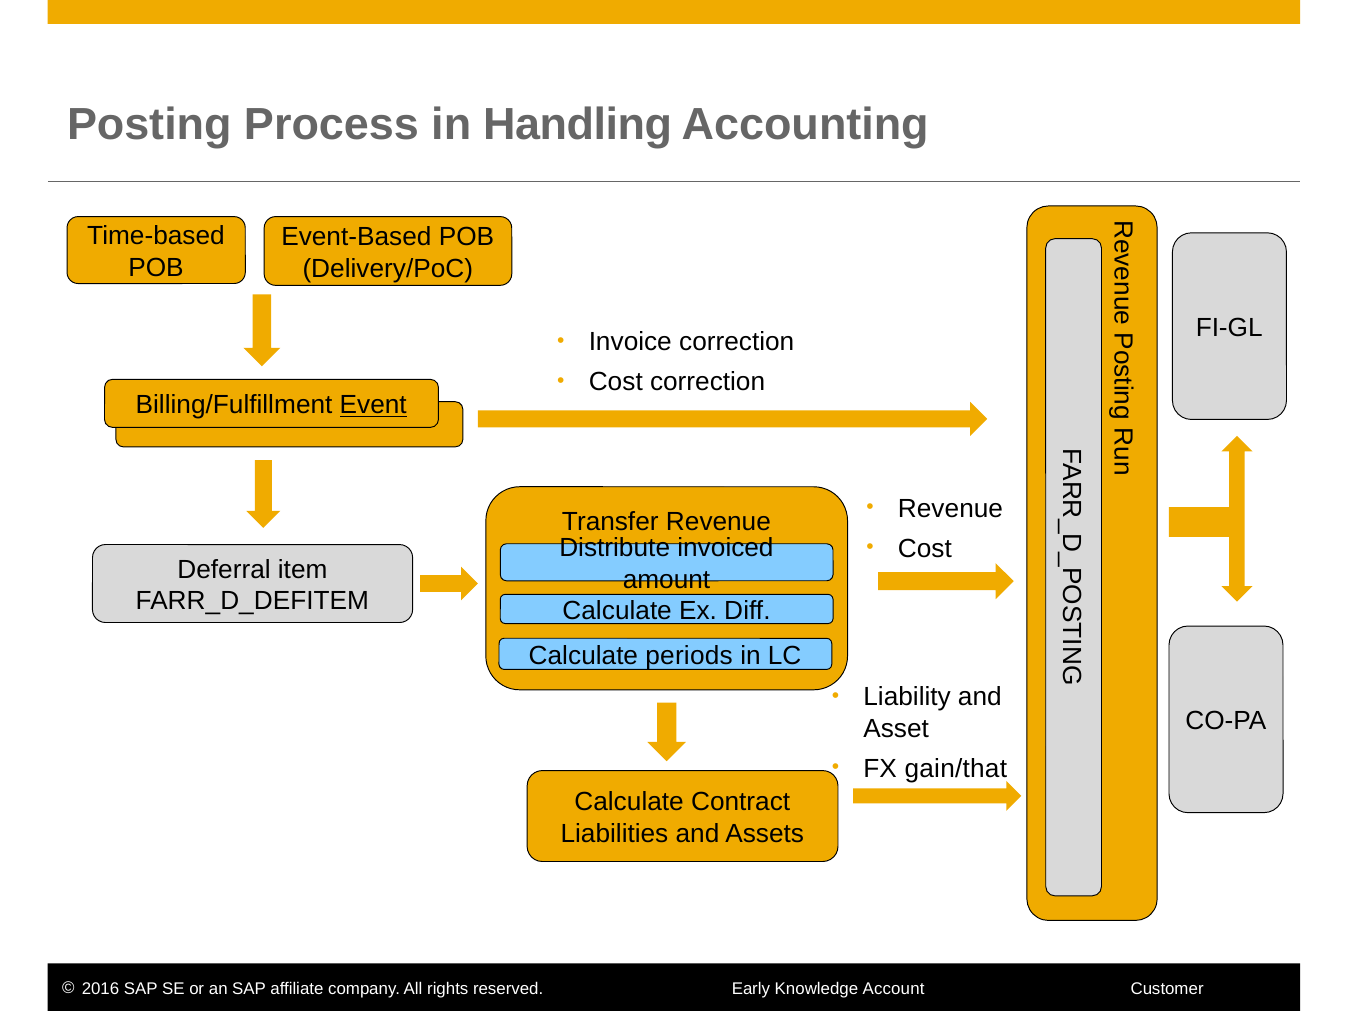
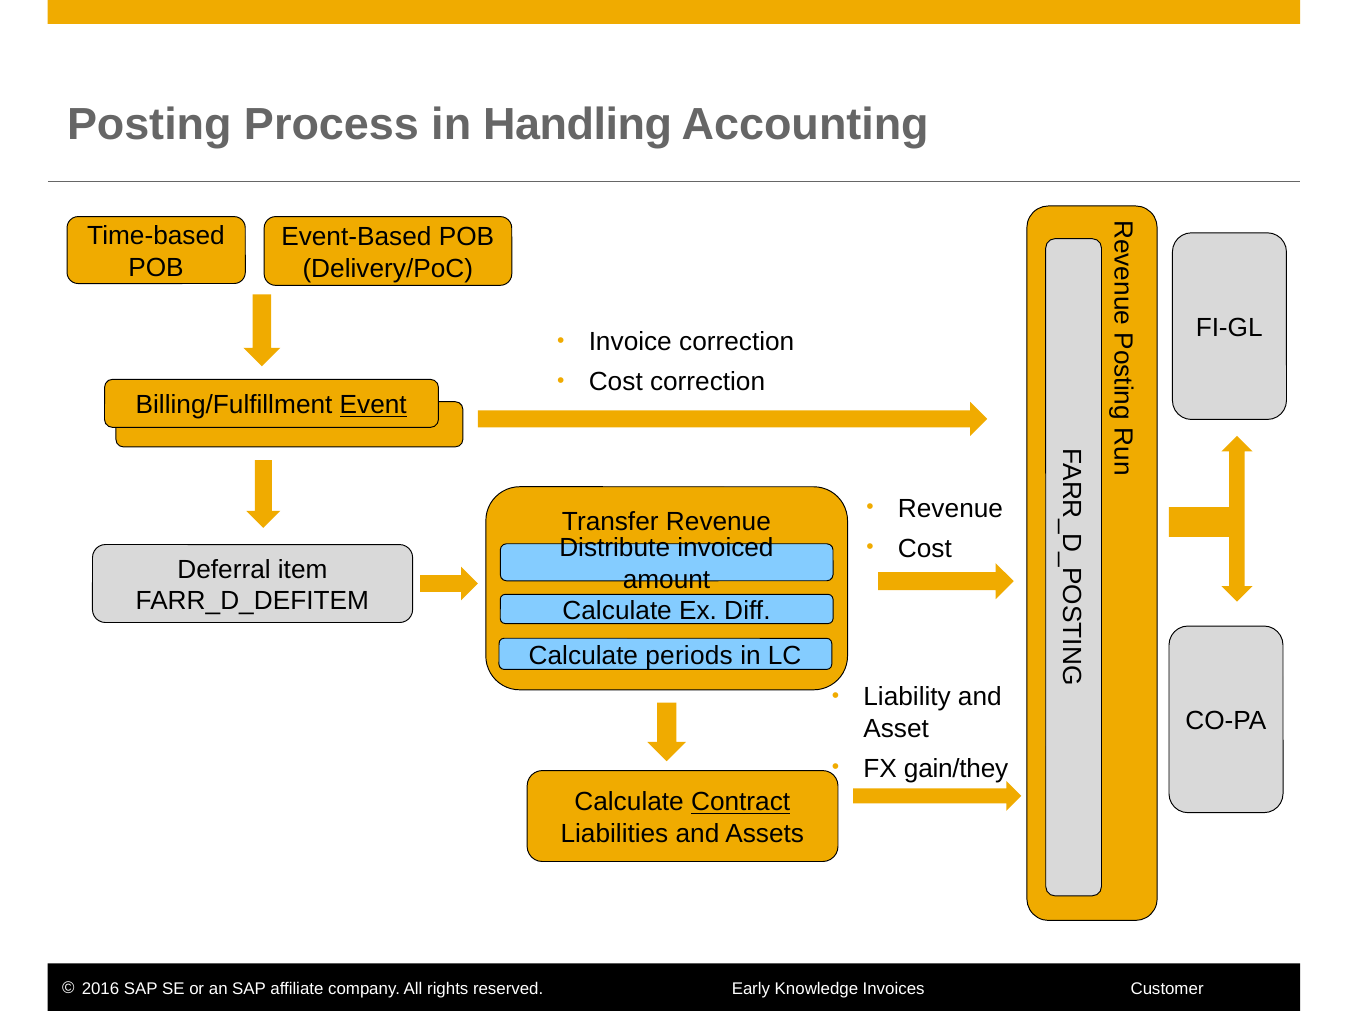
gain/that: gain/that -> gain/they
Contract underline: none -> present
Account: Account -> Invoices
